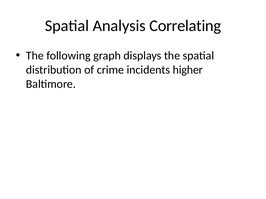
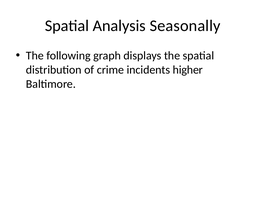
Correlating: Correlating -> Seasonally
